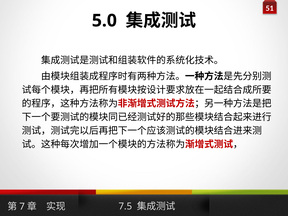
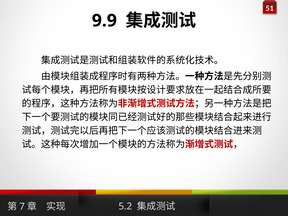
5.0: 5.0 -> 9.9
7.5: 7.5 -> 5.2
